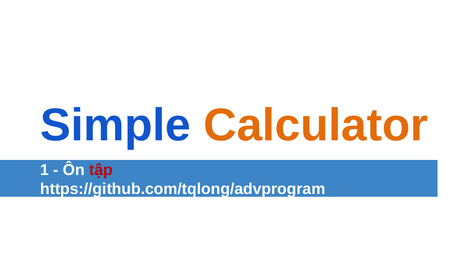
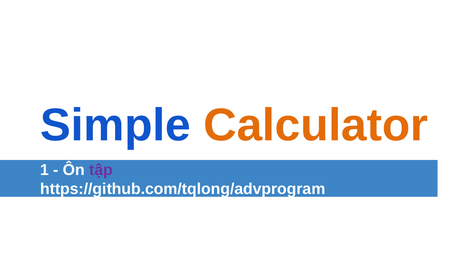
tập colour: red -> purple
